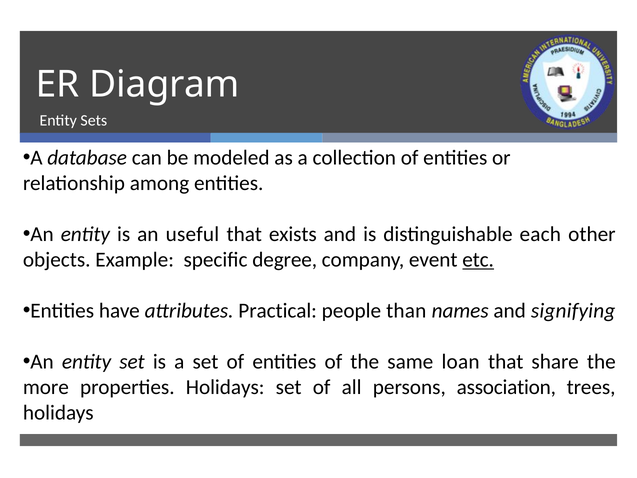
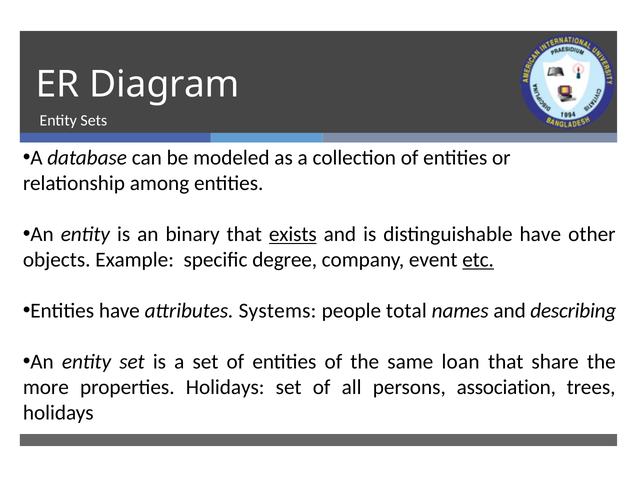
useful: useful -> binary
exists underline: none -> present
distinguishable each: each -> have
Practical: Practical -> Systems
than: than -> total
signifying: signifying -> describing
